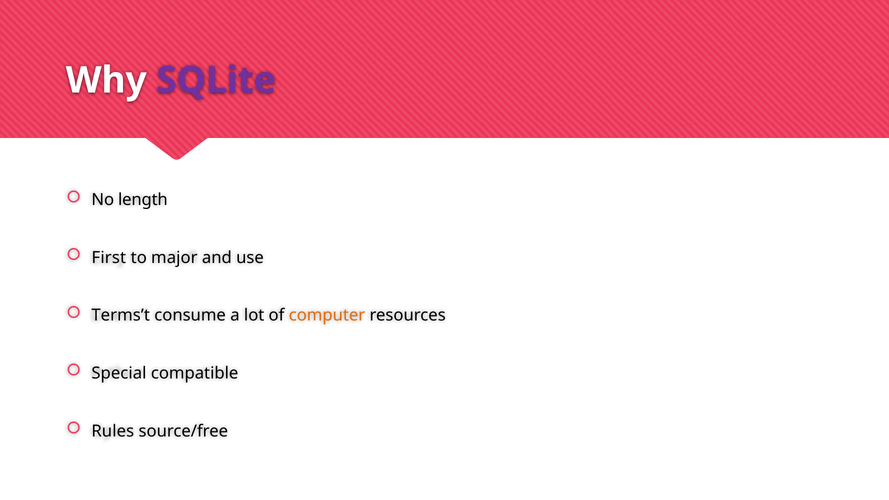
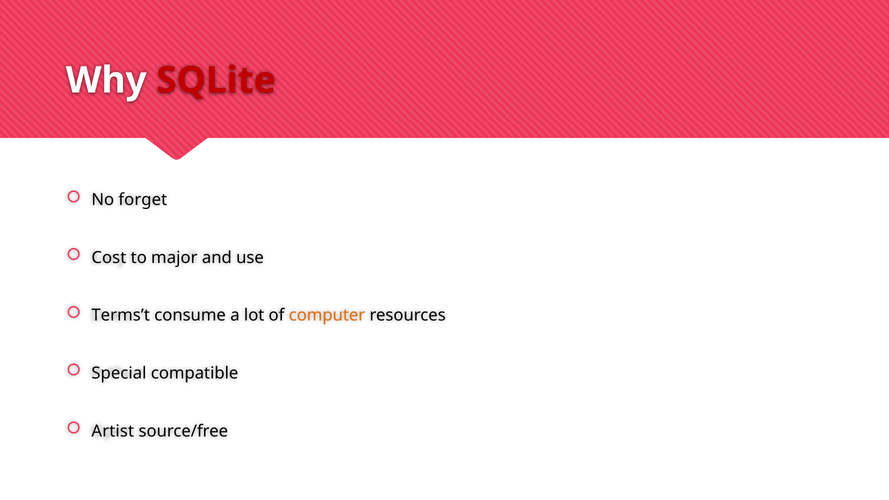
SQLite colour: purple -> red
length: length -> forget
First: First -> Cost
Rules: Rules -> Artist
